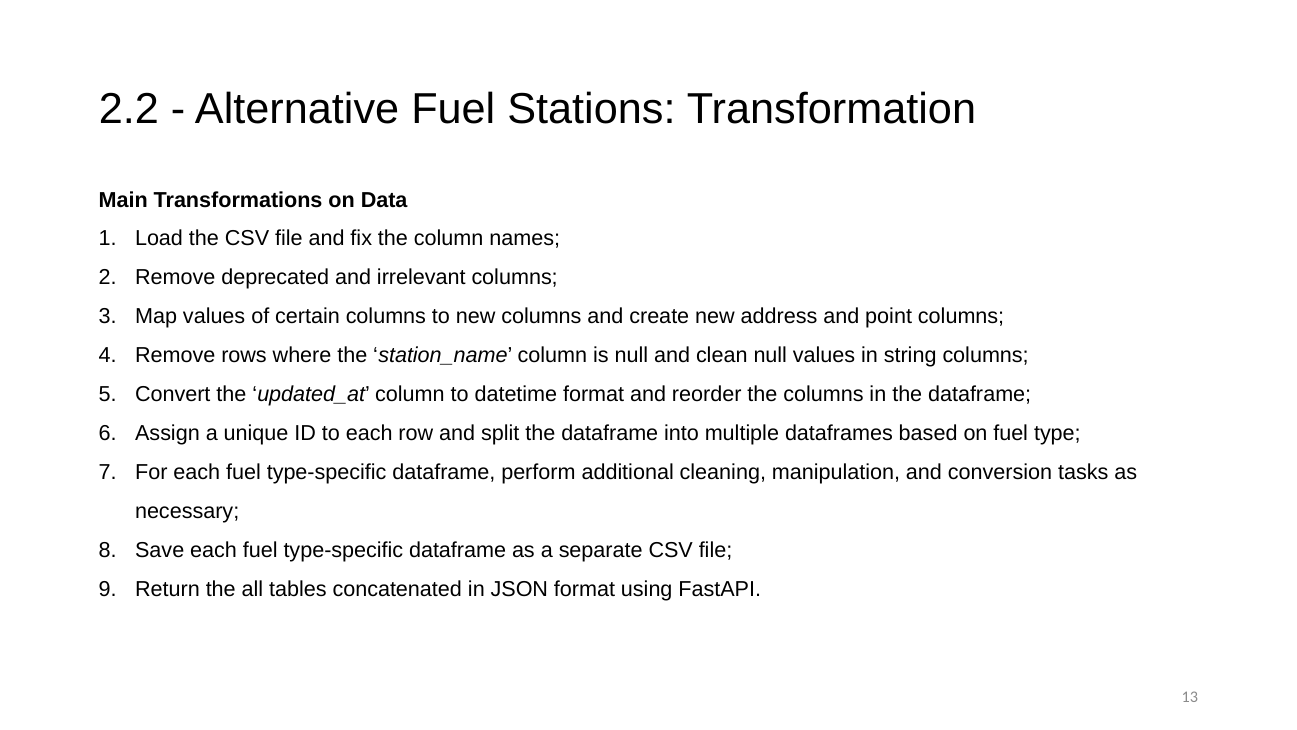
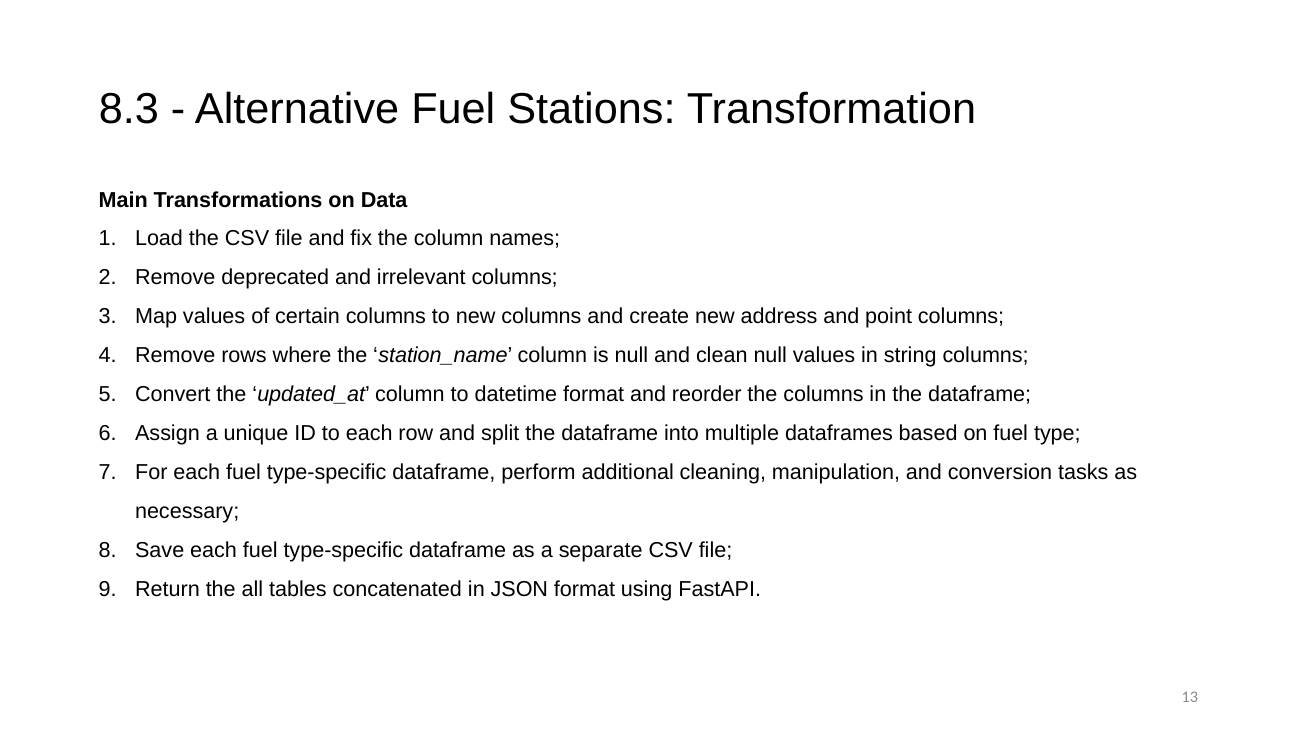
2.2: 2.2 -> 8.3
